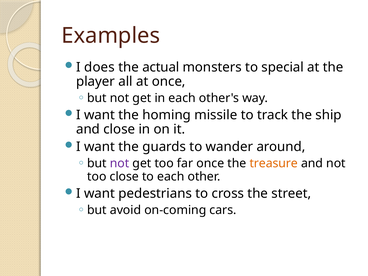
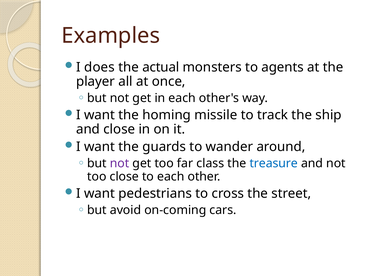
special: special -> agents
far once: once -> class
treasure colour: orange -> blue
